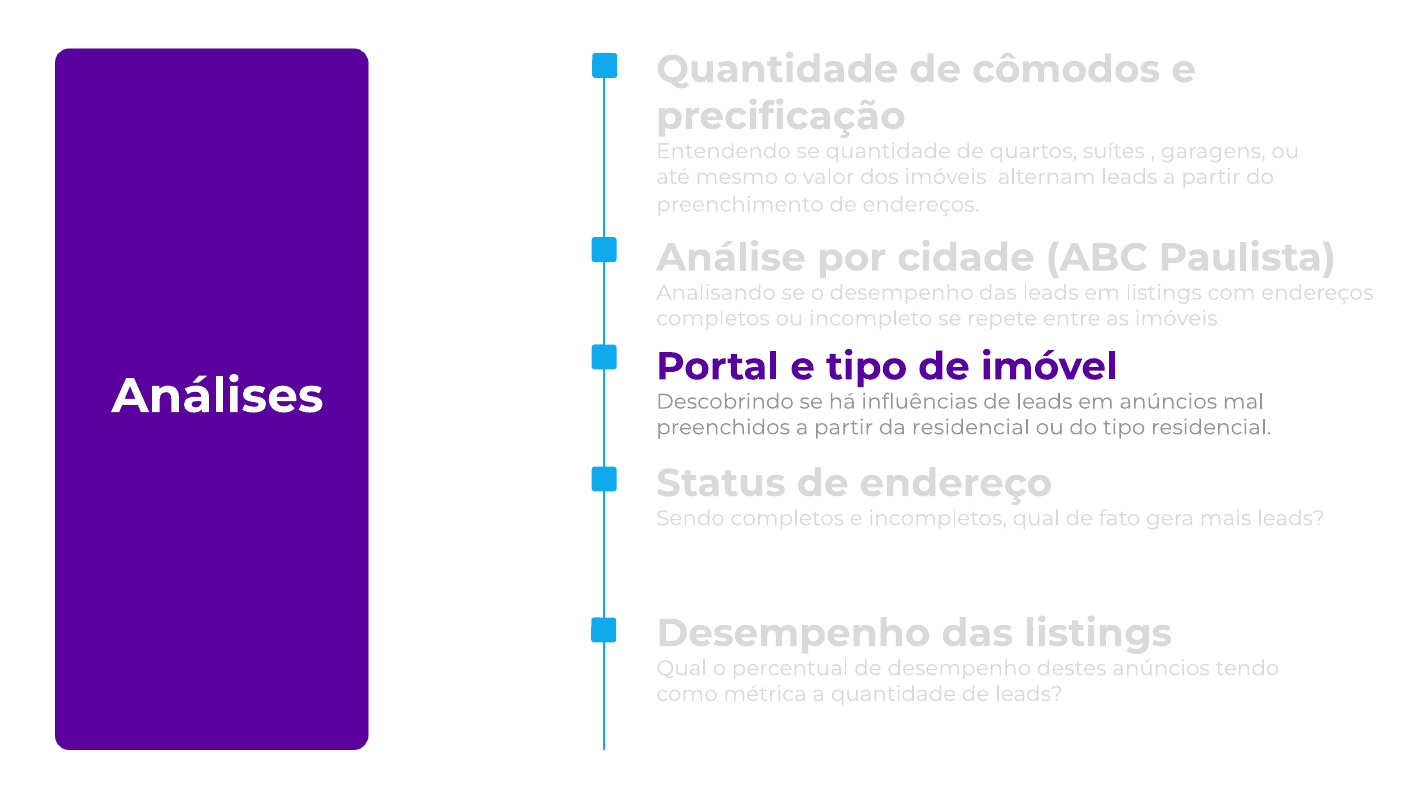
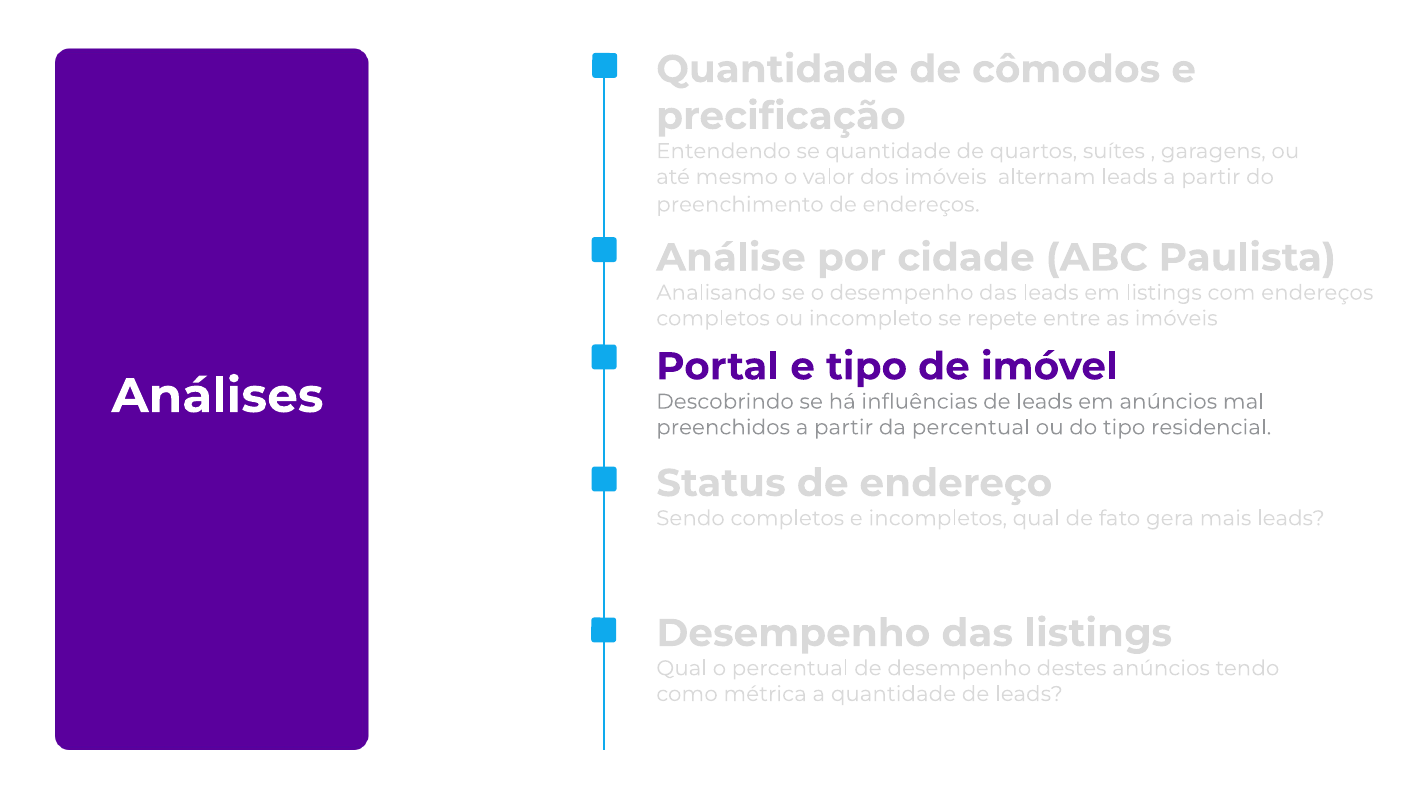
da residencial: residencial -> percentual
